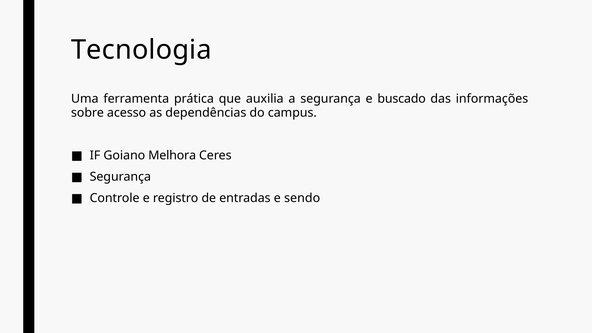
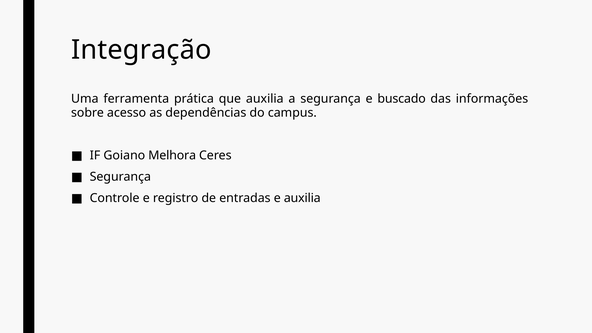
Tecnologia: Tecnologia -> Integração
e sendo: sendo -> auxilia
